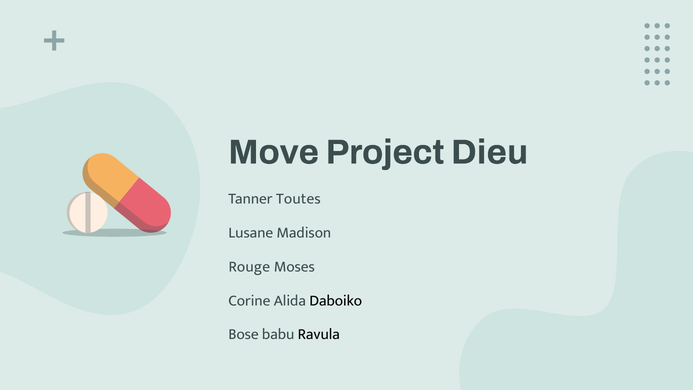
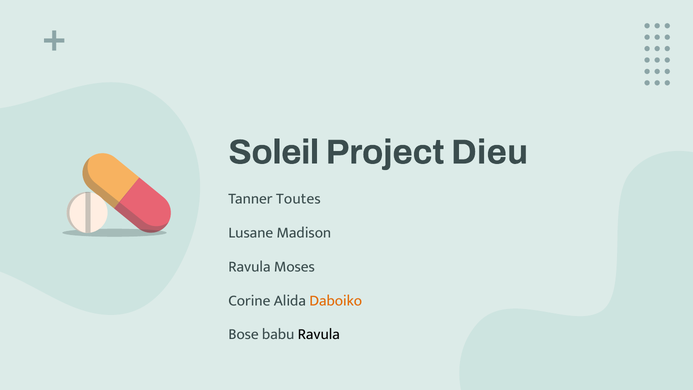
Move: Move -> Soleil
Rouge at (249, 267): Rouge -> Ravula
Daboiko colour: black -> orange
